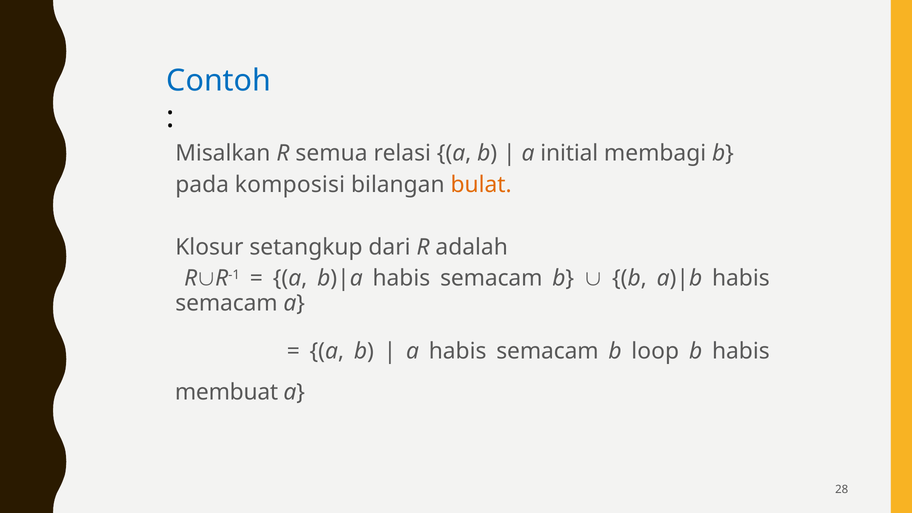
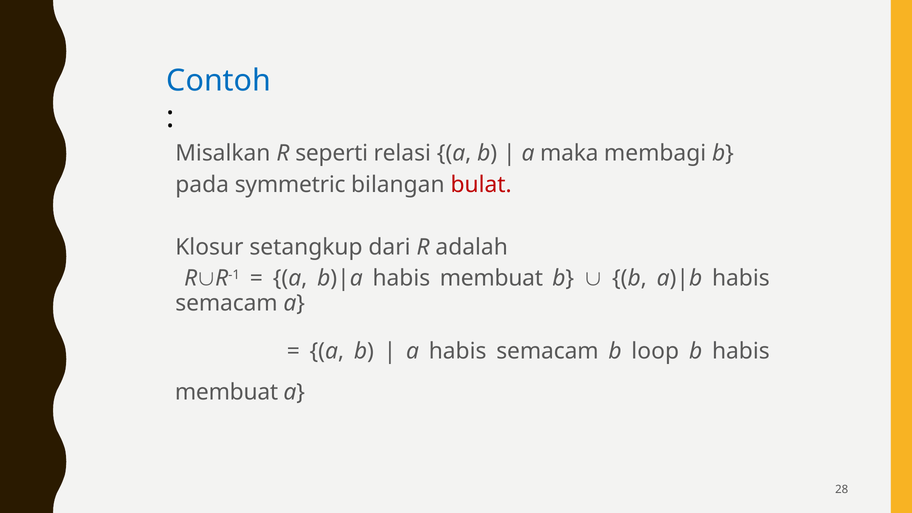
semua: semua -> seperti
initial: initial -> maka
komposisi: komposisi -> symmetric
bulat colour: orange -> red
semacam at (491, 278): semacam -> membuat
